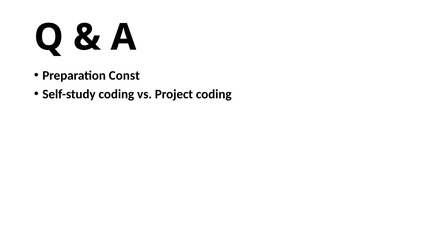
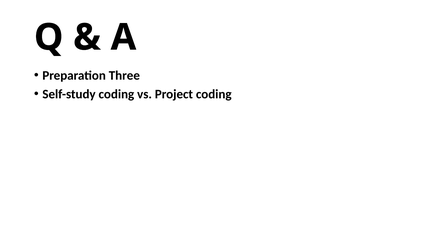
Const: Const -> Three
